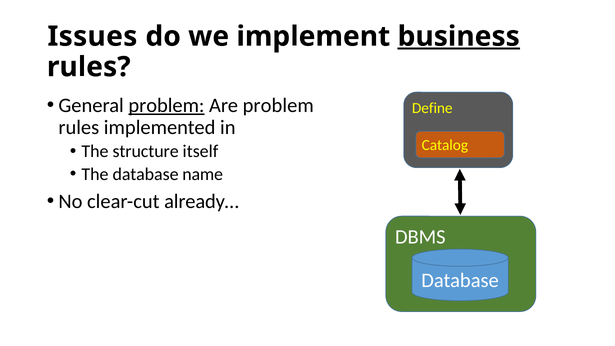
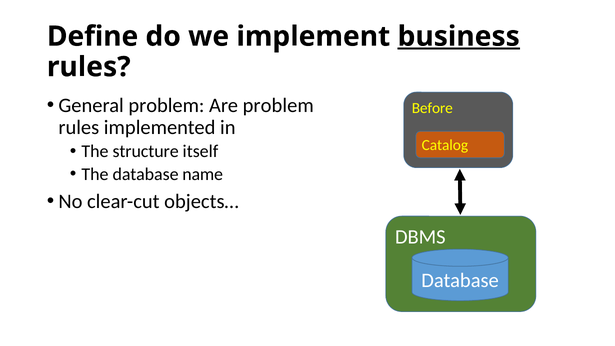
Issues: Issues -> Define
problem at (166, 105) underline: present -> none
Define: Define -> Before
already…: already… -> objects…
